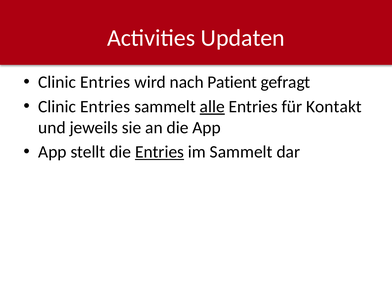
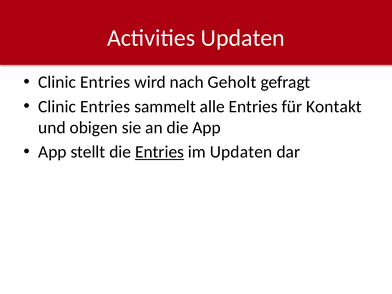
Patient: Patient -> Geholt
alle underline: present -> none
jeweils: jeweils -> obigen
im Sammelt: Sammelt -> Updaten
